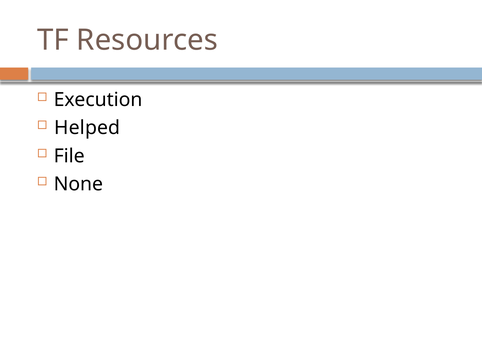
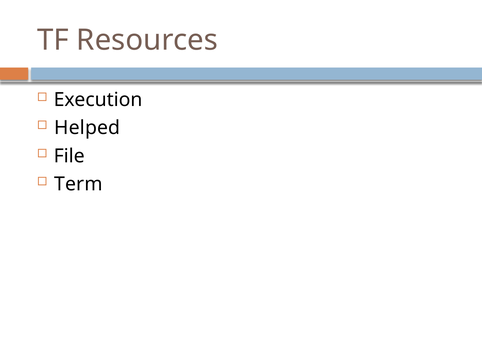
None: None -> Term
